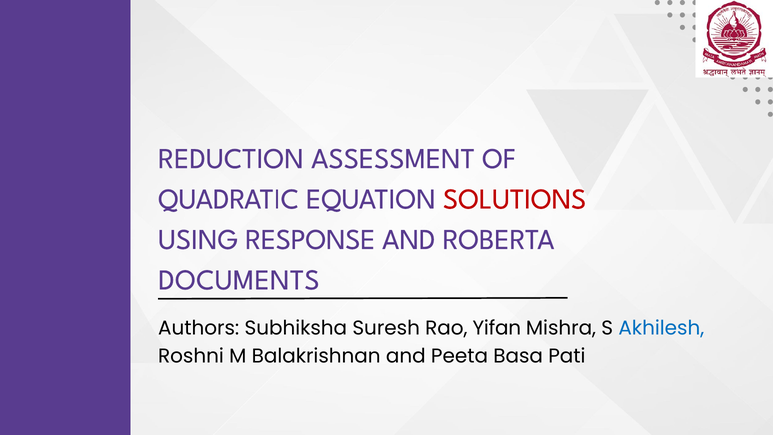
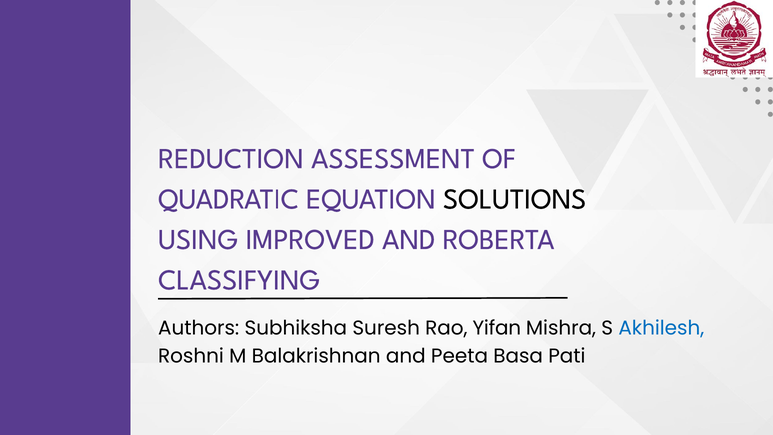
SOLUTIONS colour: red -> black
RESPONSE: RESPONSE -> IMPROVED
DOCUMENTS: DOCUMENTS -> CLASSIFYING
